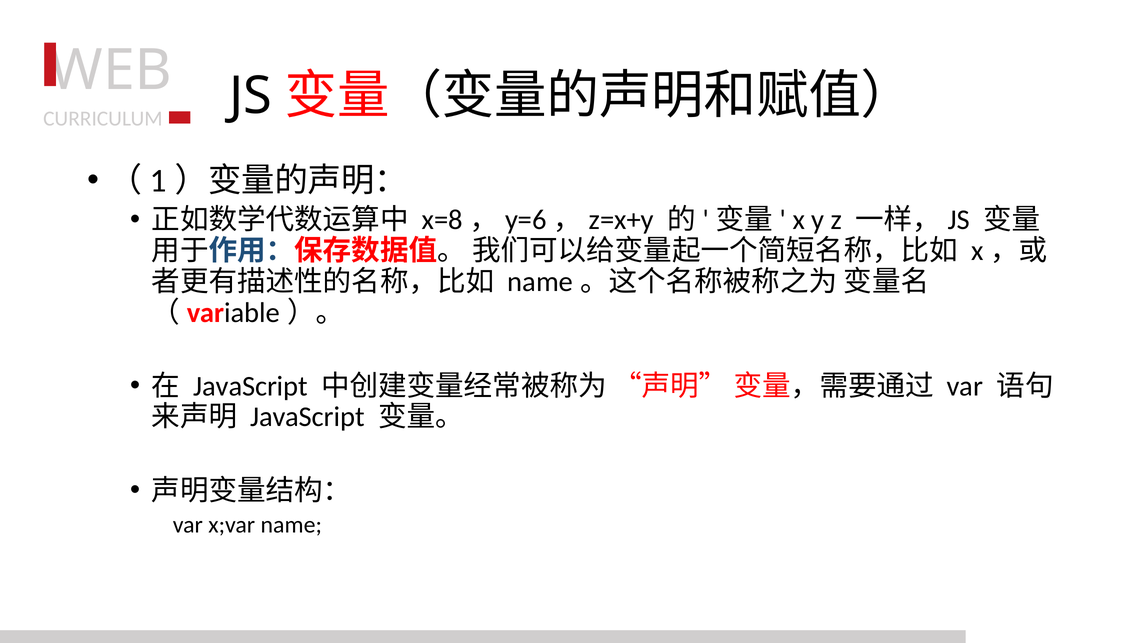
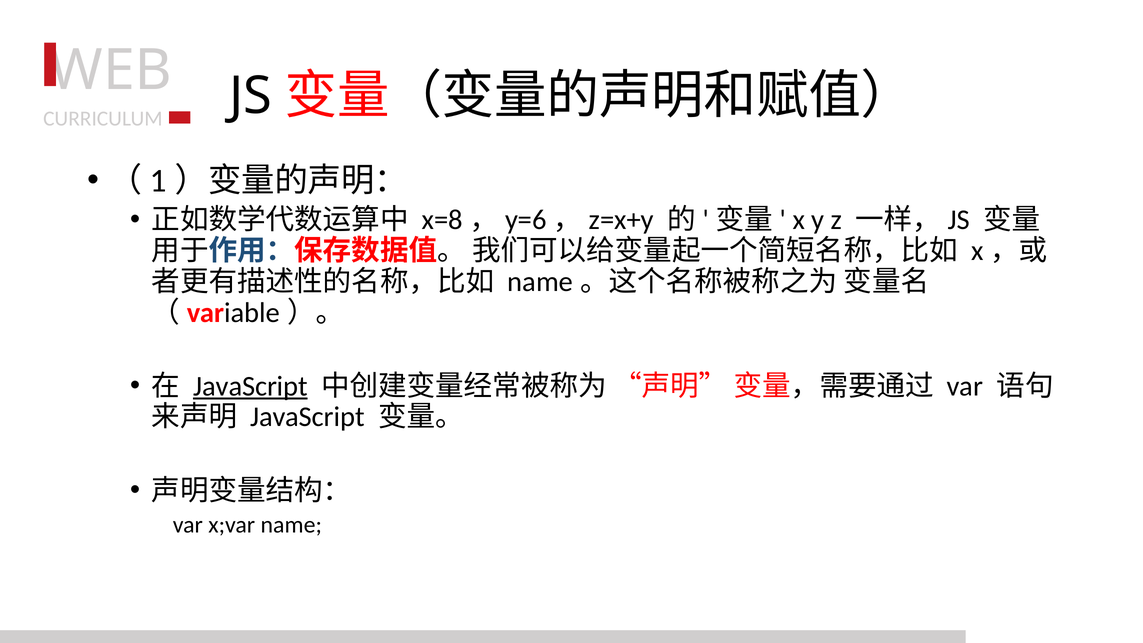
JavaScript at (250, 386) underline: none -> present
